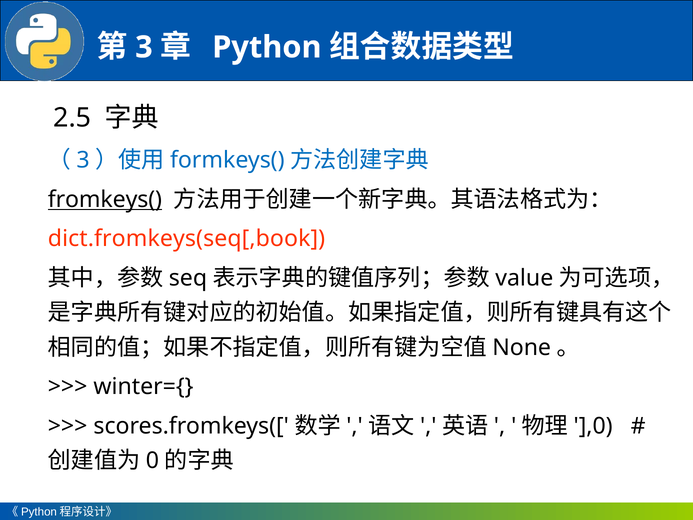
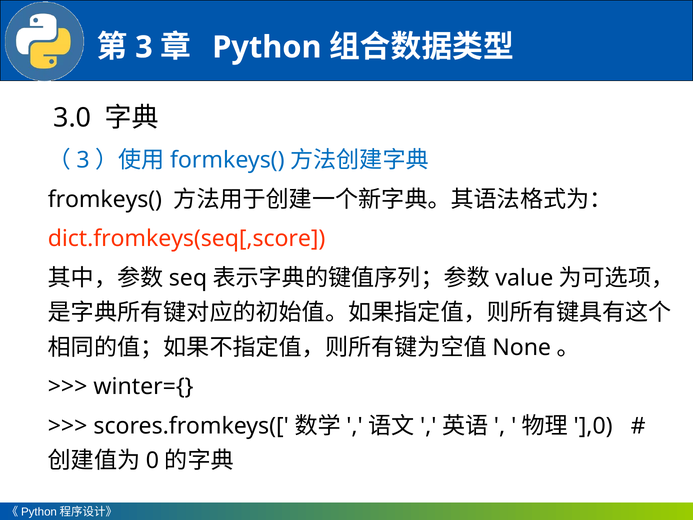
2.5: 2.5 -> 3.0
fromkeys( underline: present -> none
dict.fromkeys(seq[,book: dict.fromkeys(seq[,book -> dict.fromkeys(seq[,score
